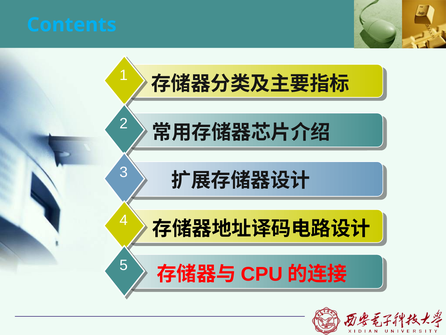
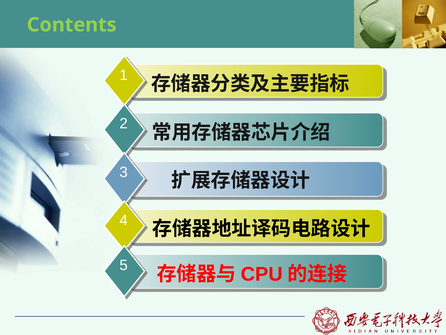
Contents colour: light blue -> light green
